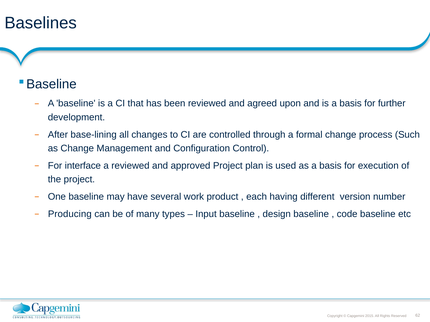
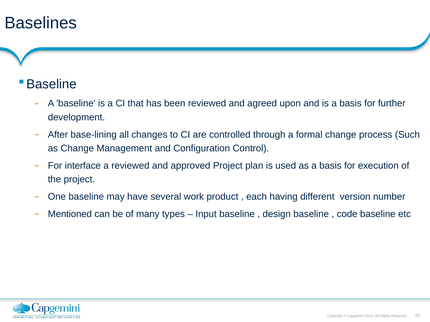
Producing: Producing -> Mentioned
